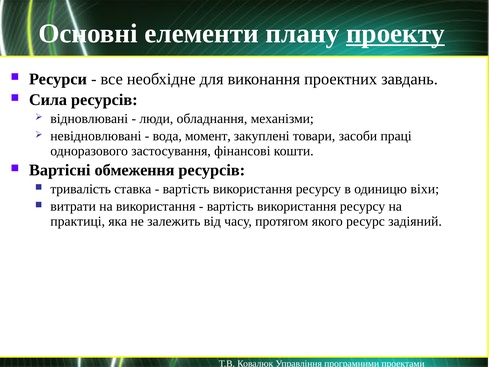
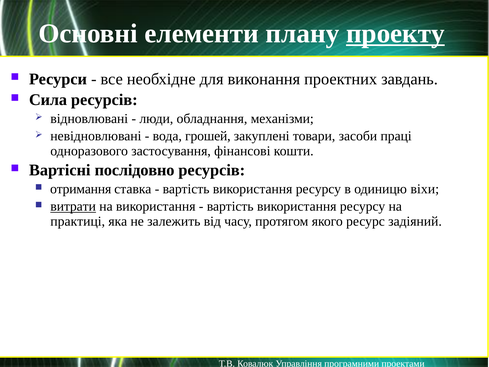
момент: момент -> грошей
обмеження: обмеження -> послідовно
тривалість: тривалість -> отримання
витрати underline: none -> present
